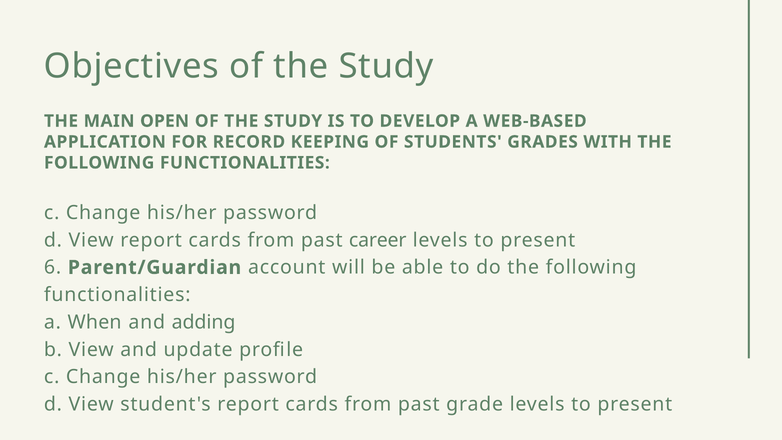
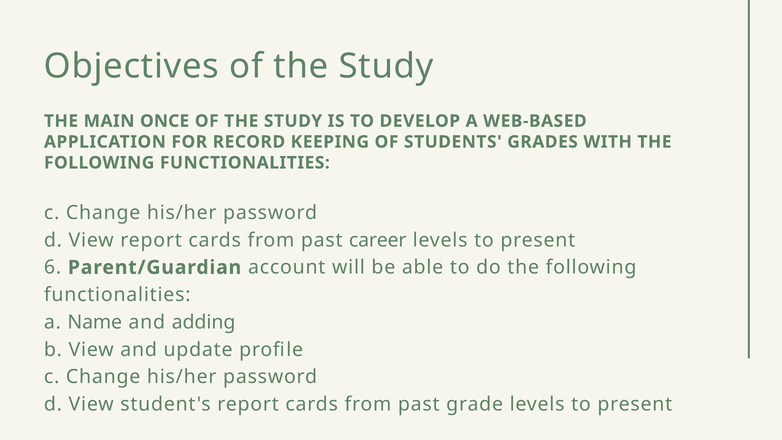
OPEN: OPEN -> ONCE
When: When -> Name
